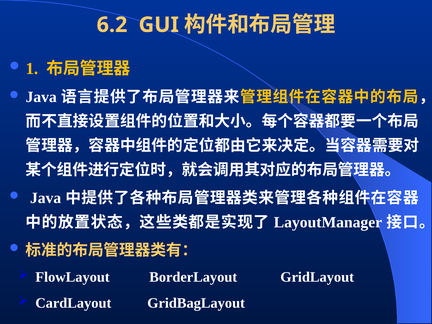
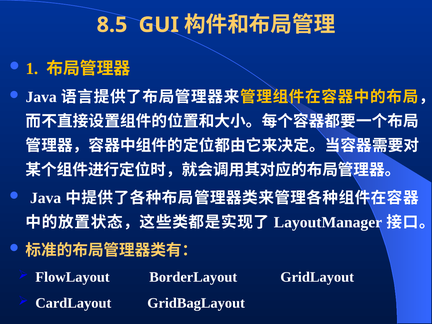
6.2: 6.2 -> 8.5
